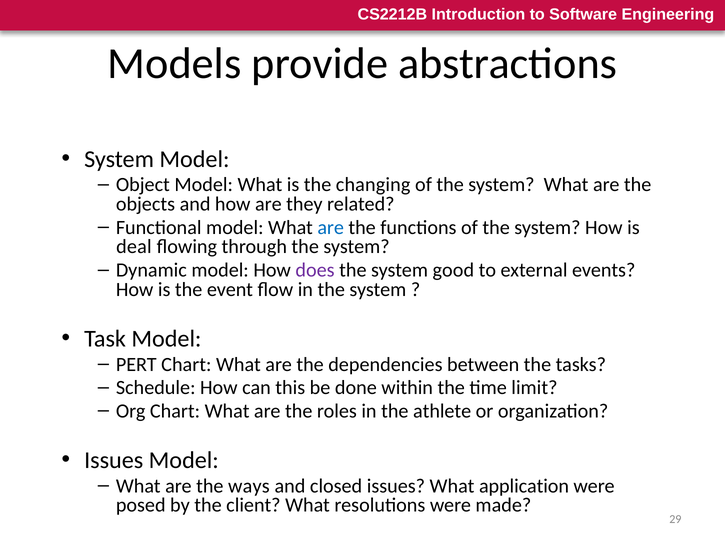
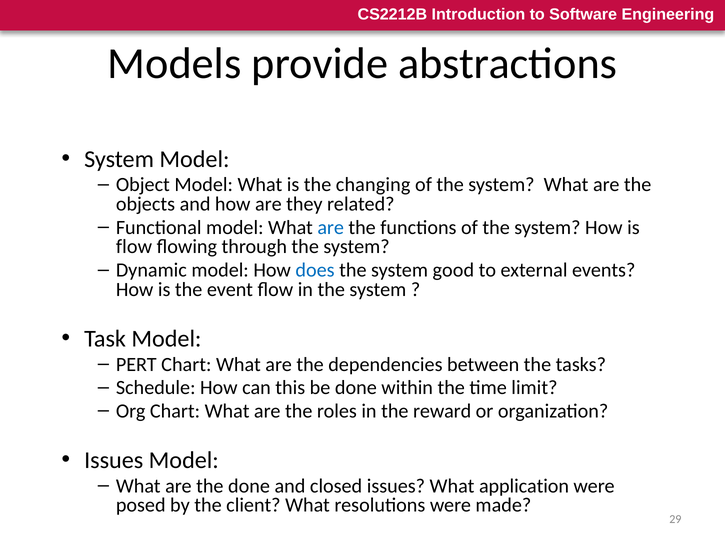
deal at (134, 247): deal -> flow
does colour: purple -> blue
athlete: athlete -> reward
the ways: ways -> done
